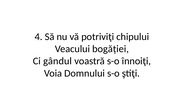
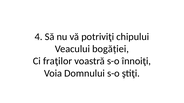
gândul: gândul -> fraţilor
